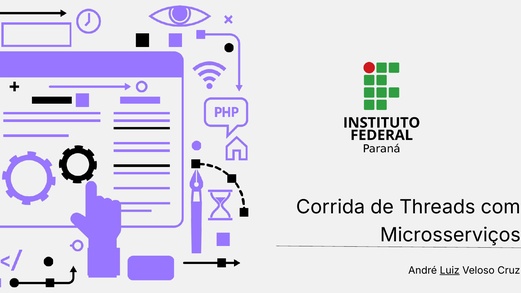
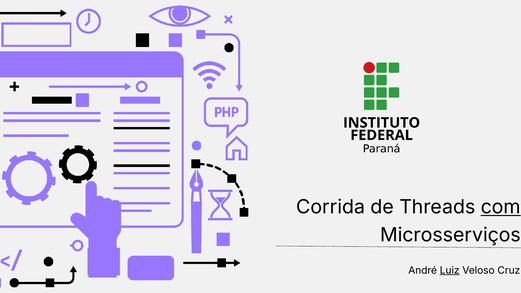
com underline: none -> present
